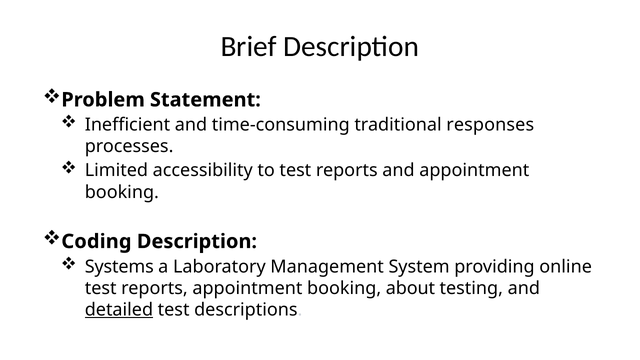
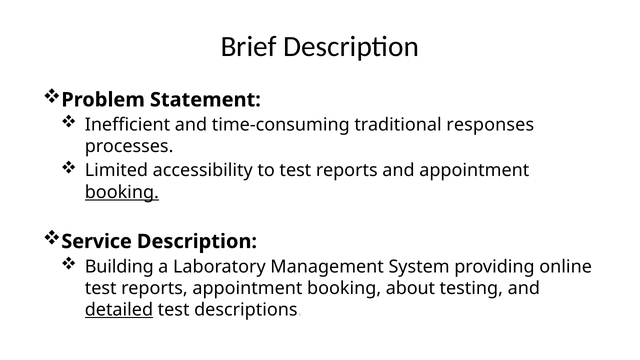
booking at (122, 192) underline: none -> present
Coding: Coding -> Service
Systems: Systems -> Building
